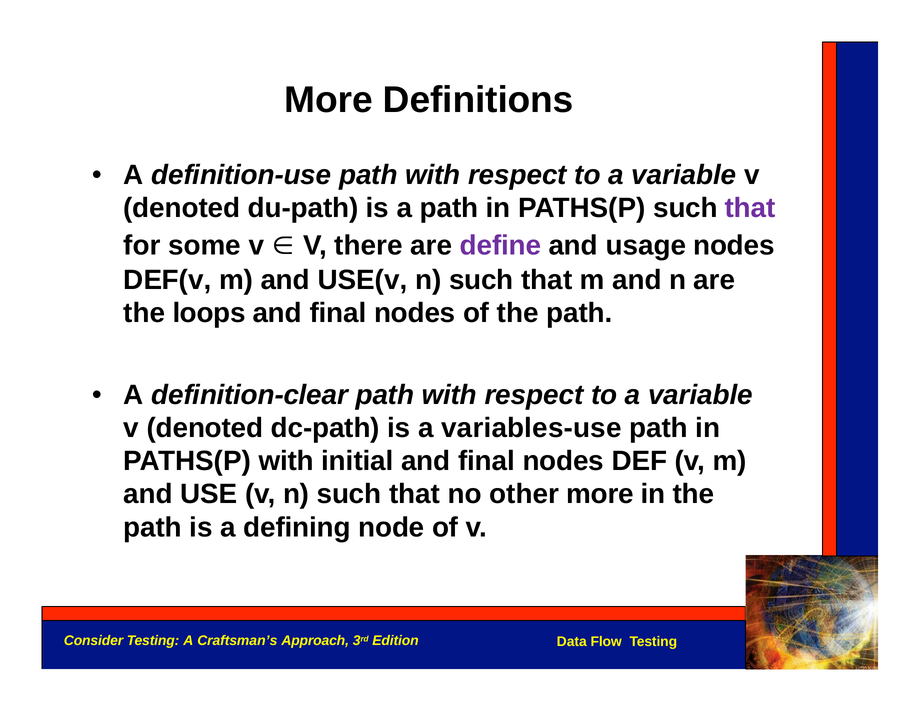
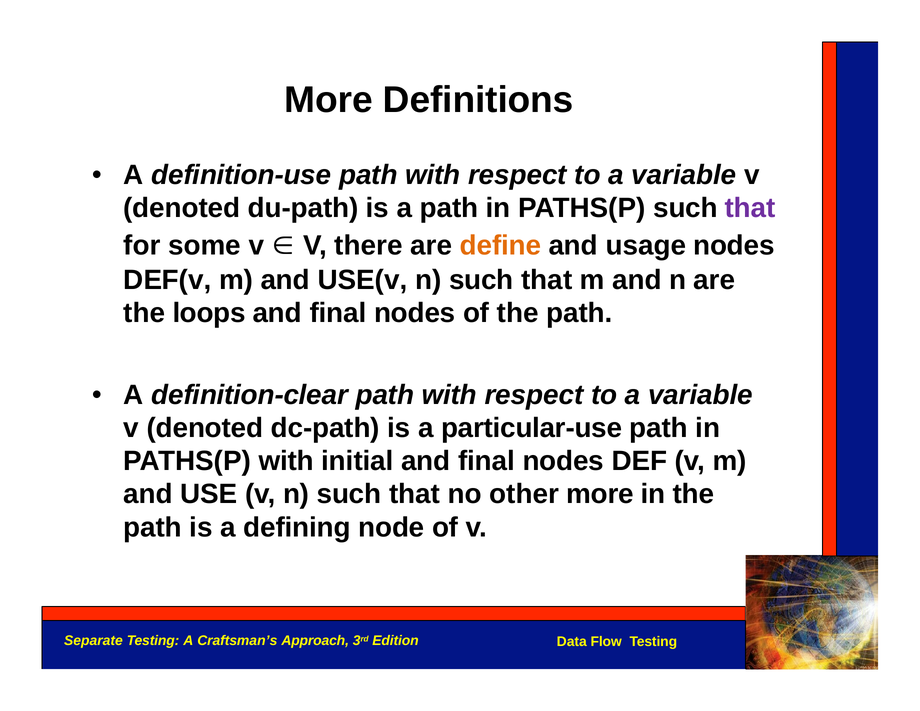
define colour: purple -> orange
variables-use: variables-use -> particular-use
Consider: Consider -> Separate
